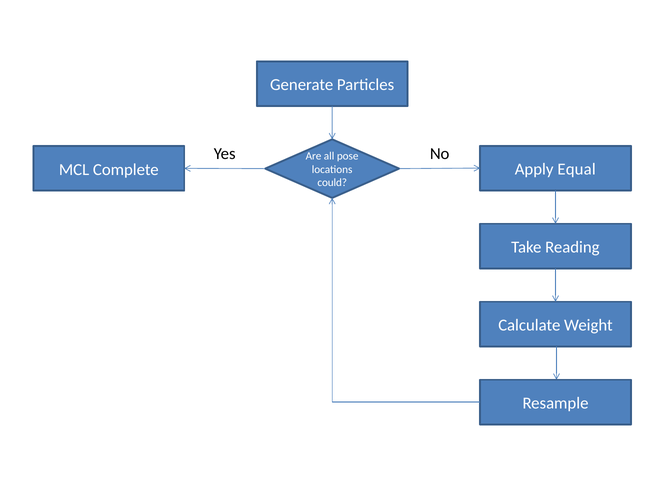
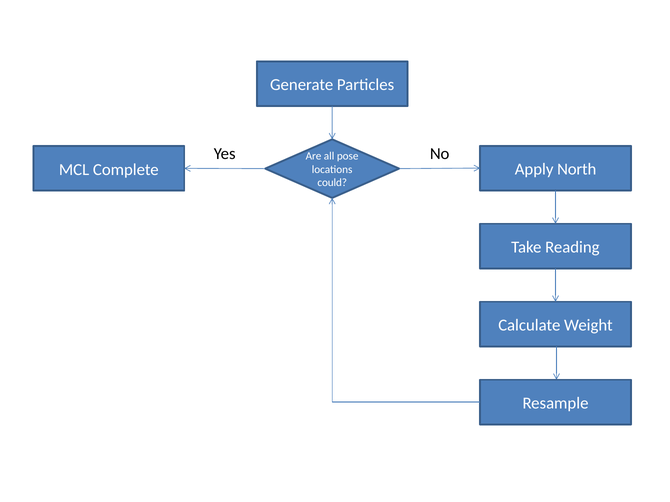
Equal: Equal -> North
